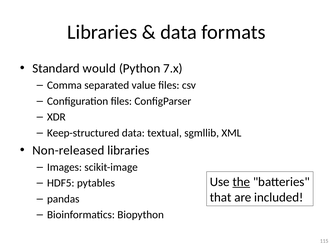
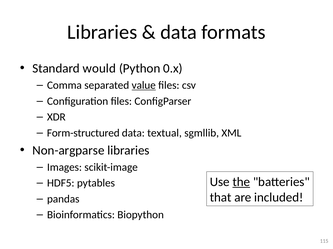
7.x: 7.x -> 0.x
value underline: none -> present
Keep-structured: Keep-structured -> Form-structured
Non-released: Non-released -> Non-argparse
